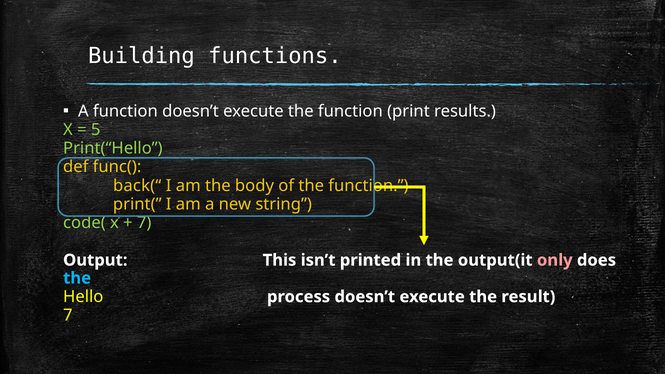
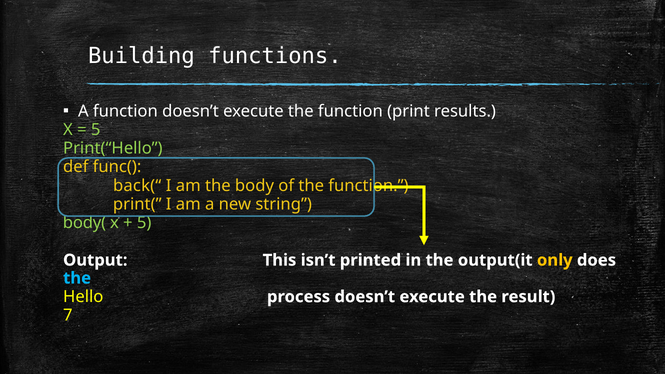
code(: code( -> body(
7 at (144, 223): 7 -> 5
only colour: pink -> yellow
